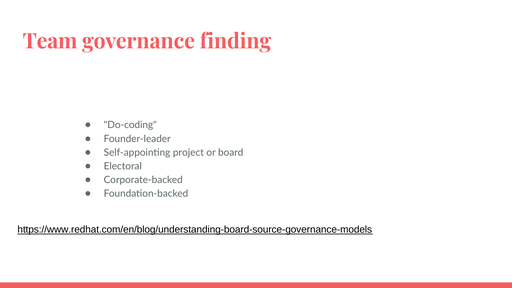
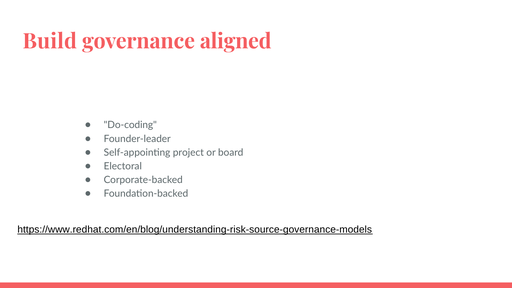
Team: Team -> Build
finding: finding -> aligned
https://www.redhat.com/en/blog/understanding-board-source-governance-models: https://www.redhat.com/en/blog/understanding-board-source-governance-models -> https://www.redhat.com/en/blog/understanding-risk-source-governance-models
